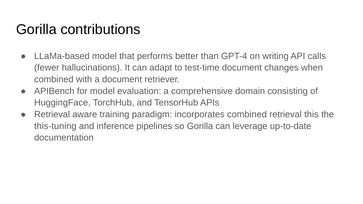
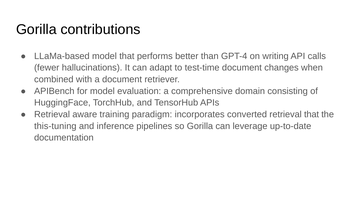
incorporates combined: combined -> converted
retrieval this: this -> that
